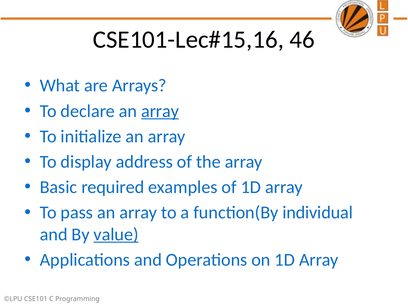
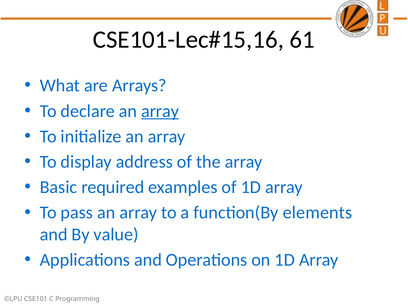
46: 46 -> 61
individual: individual -> elements
value underline: present -> none
